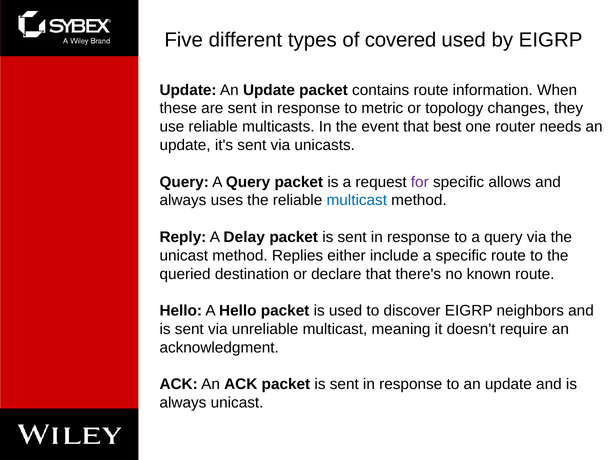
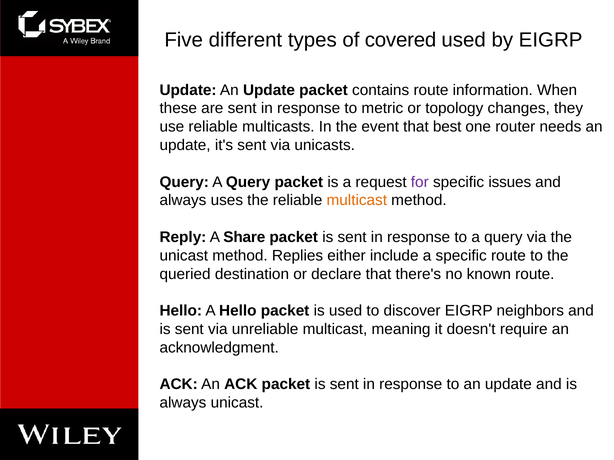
allows: allows -> issues
multicast at (357, 201) colour: blue -> orange
Delay: Delay -> Share
